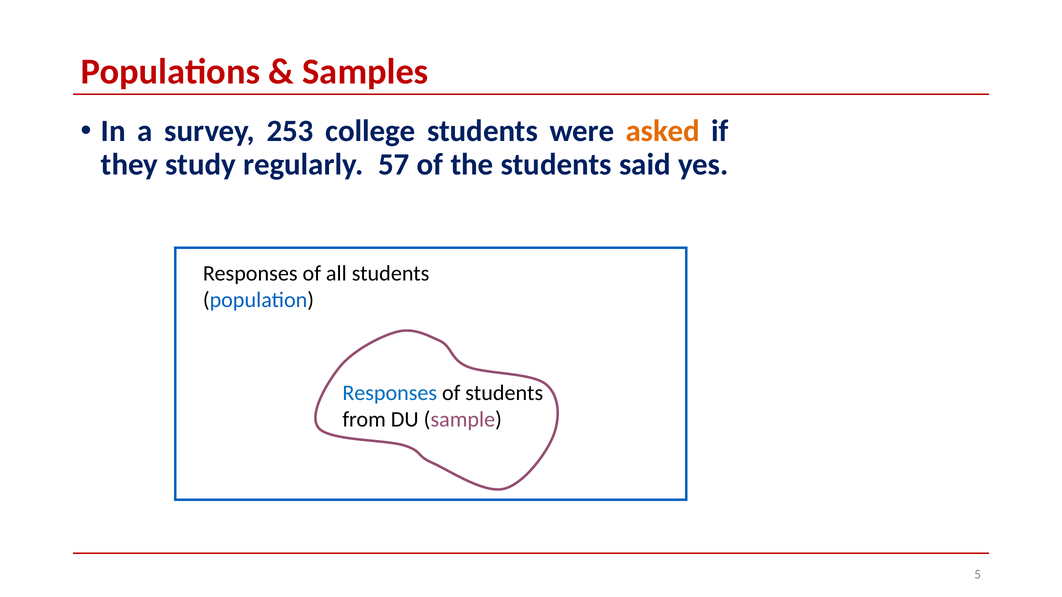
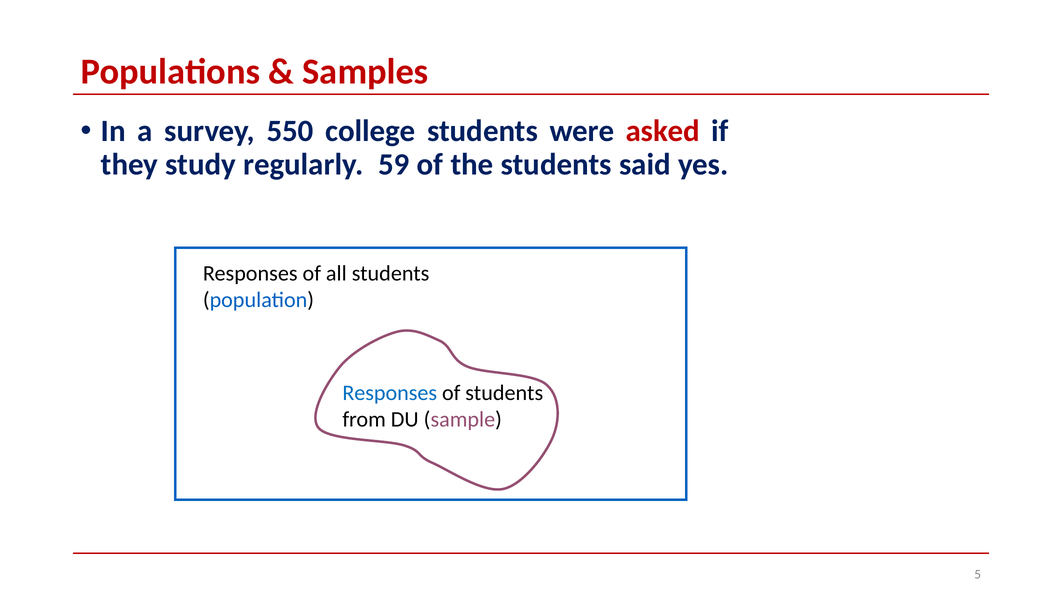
253: 253 -> 550
asked colour: orange -> red
57: 57 -> 59
